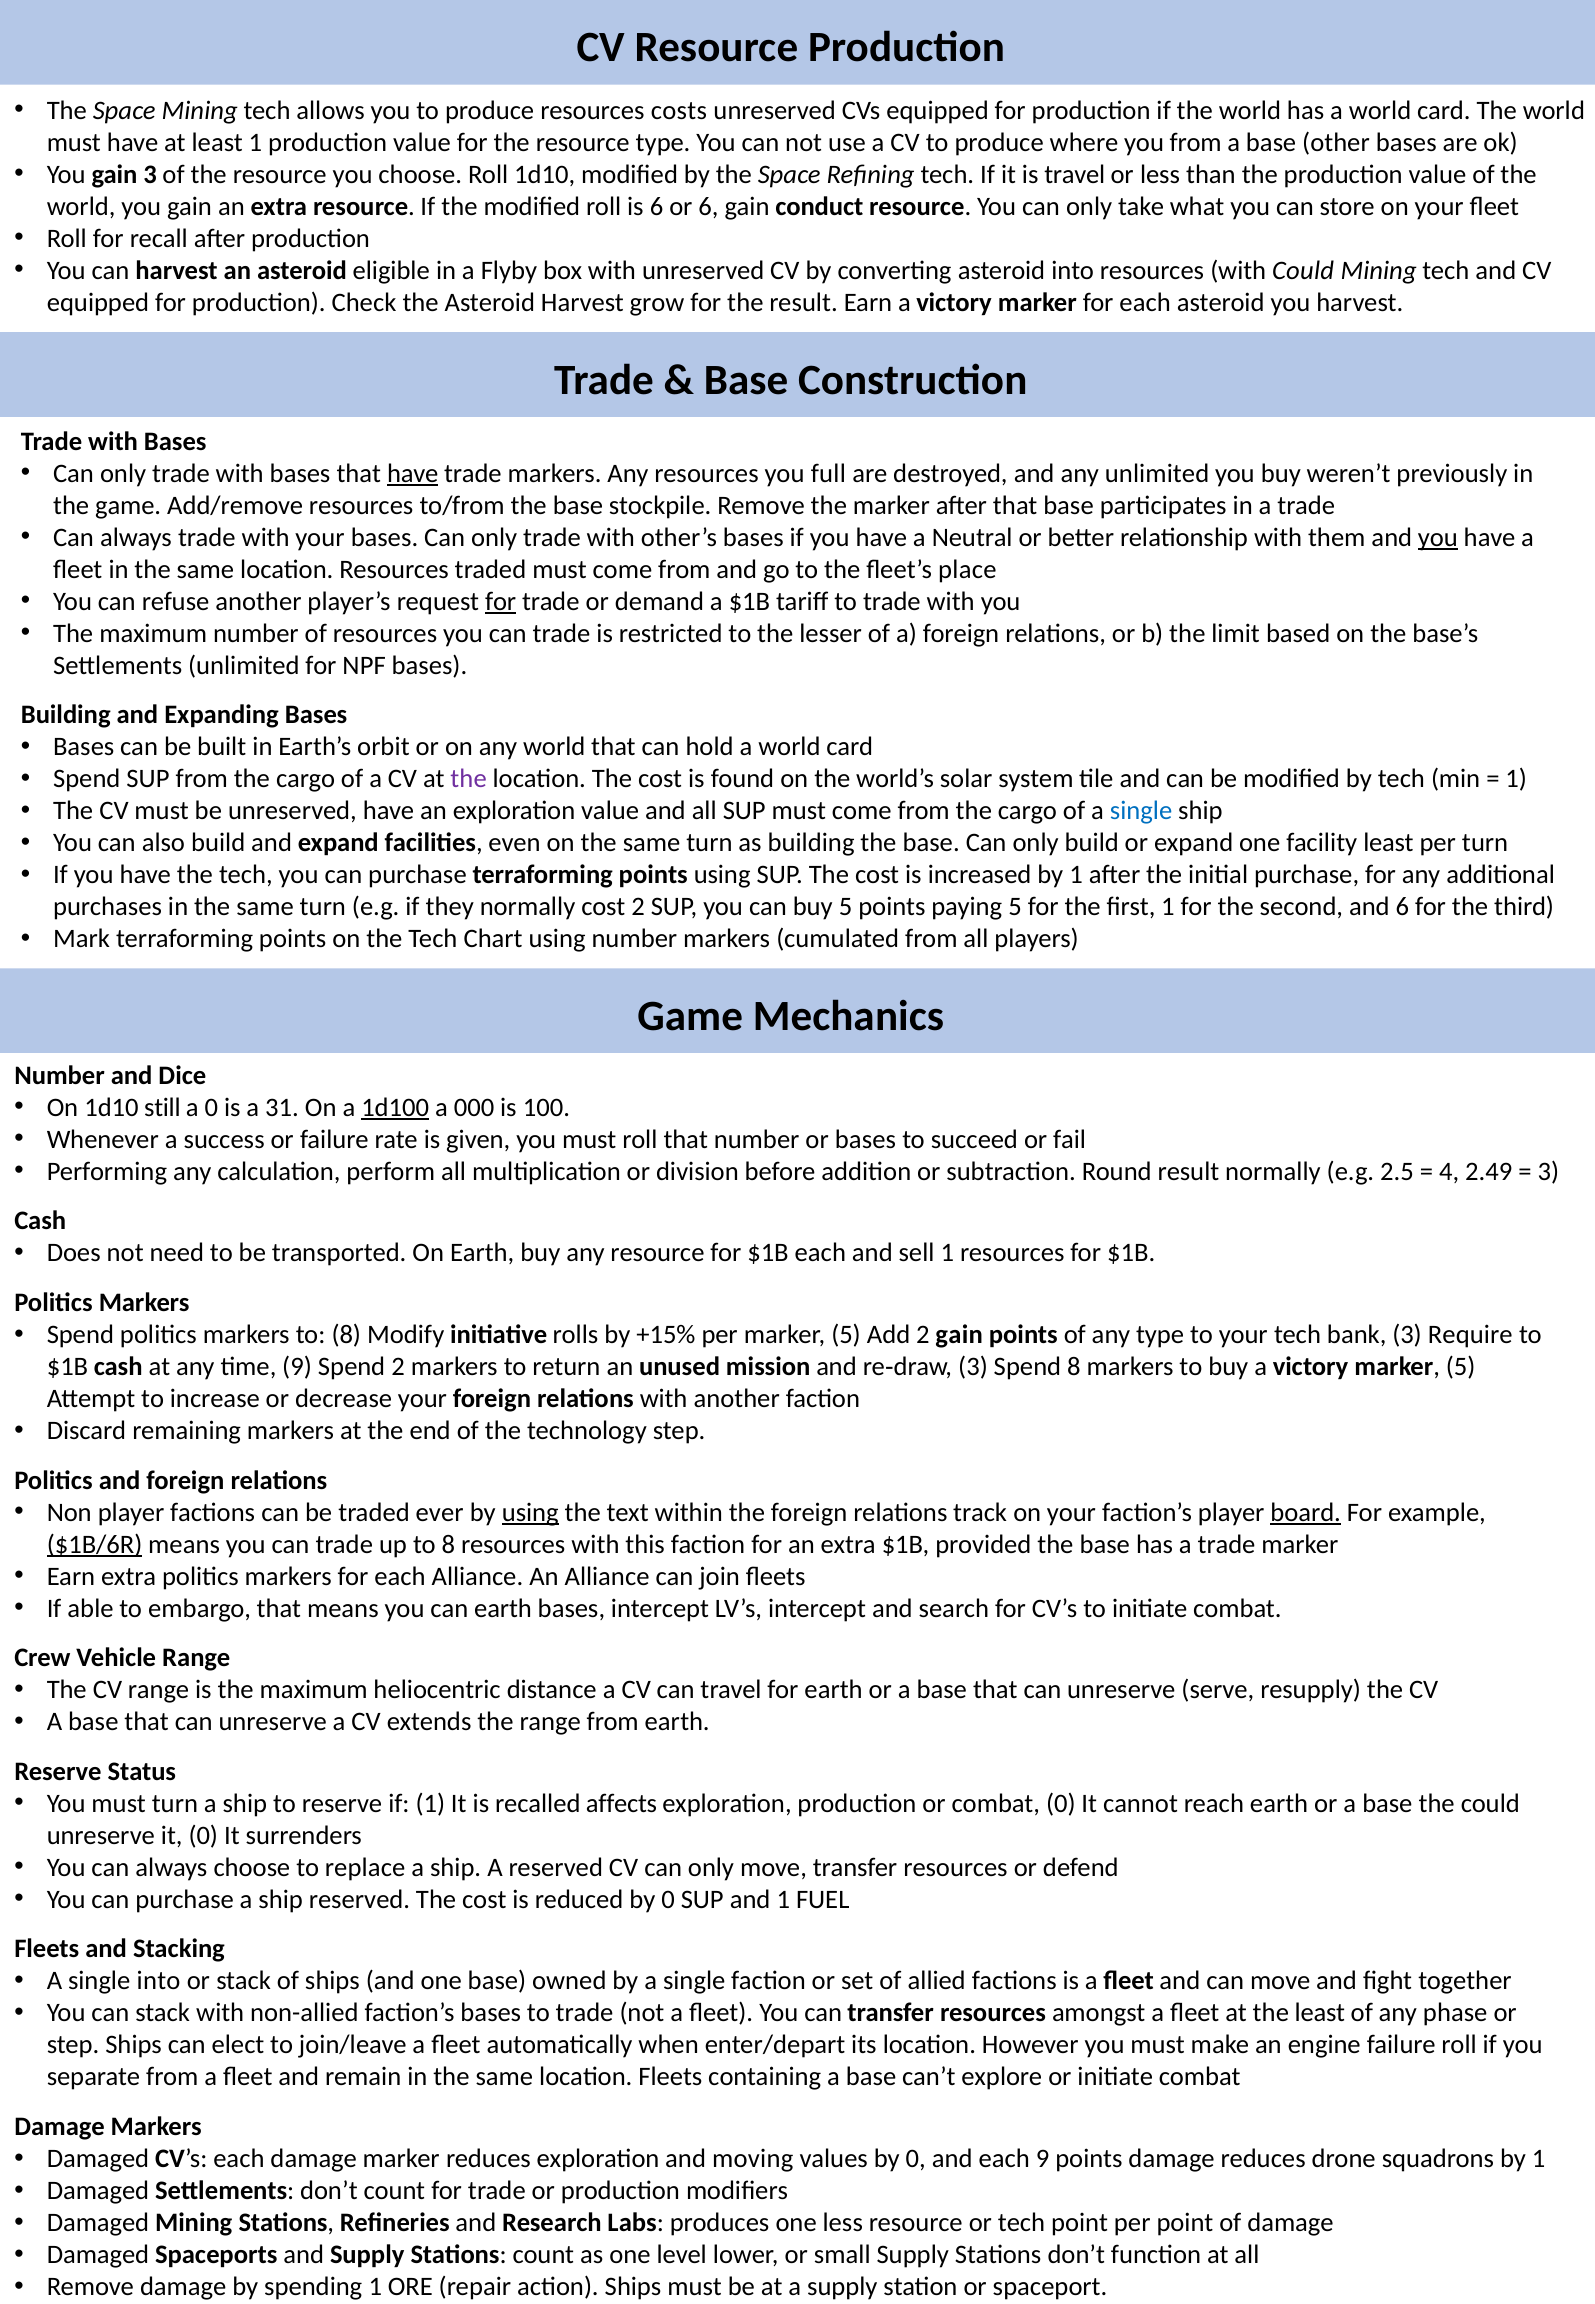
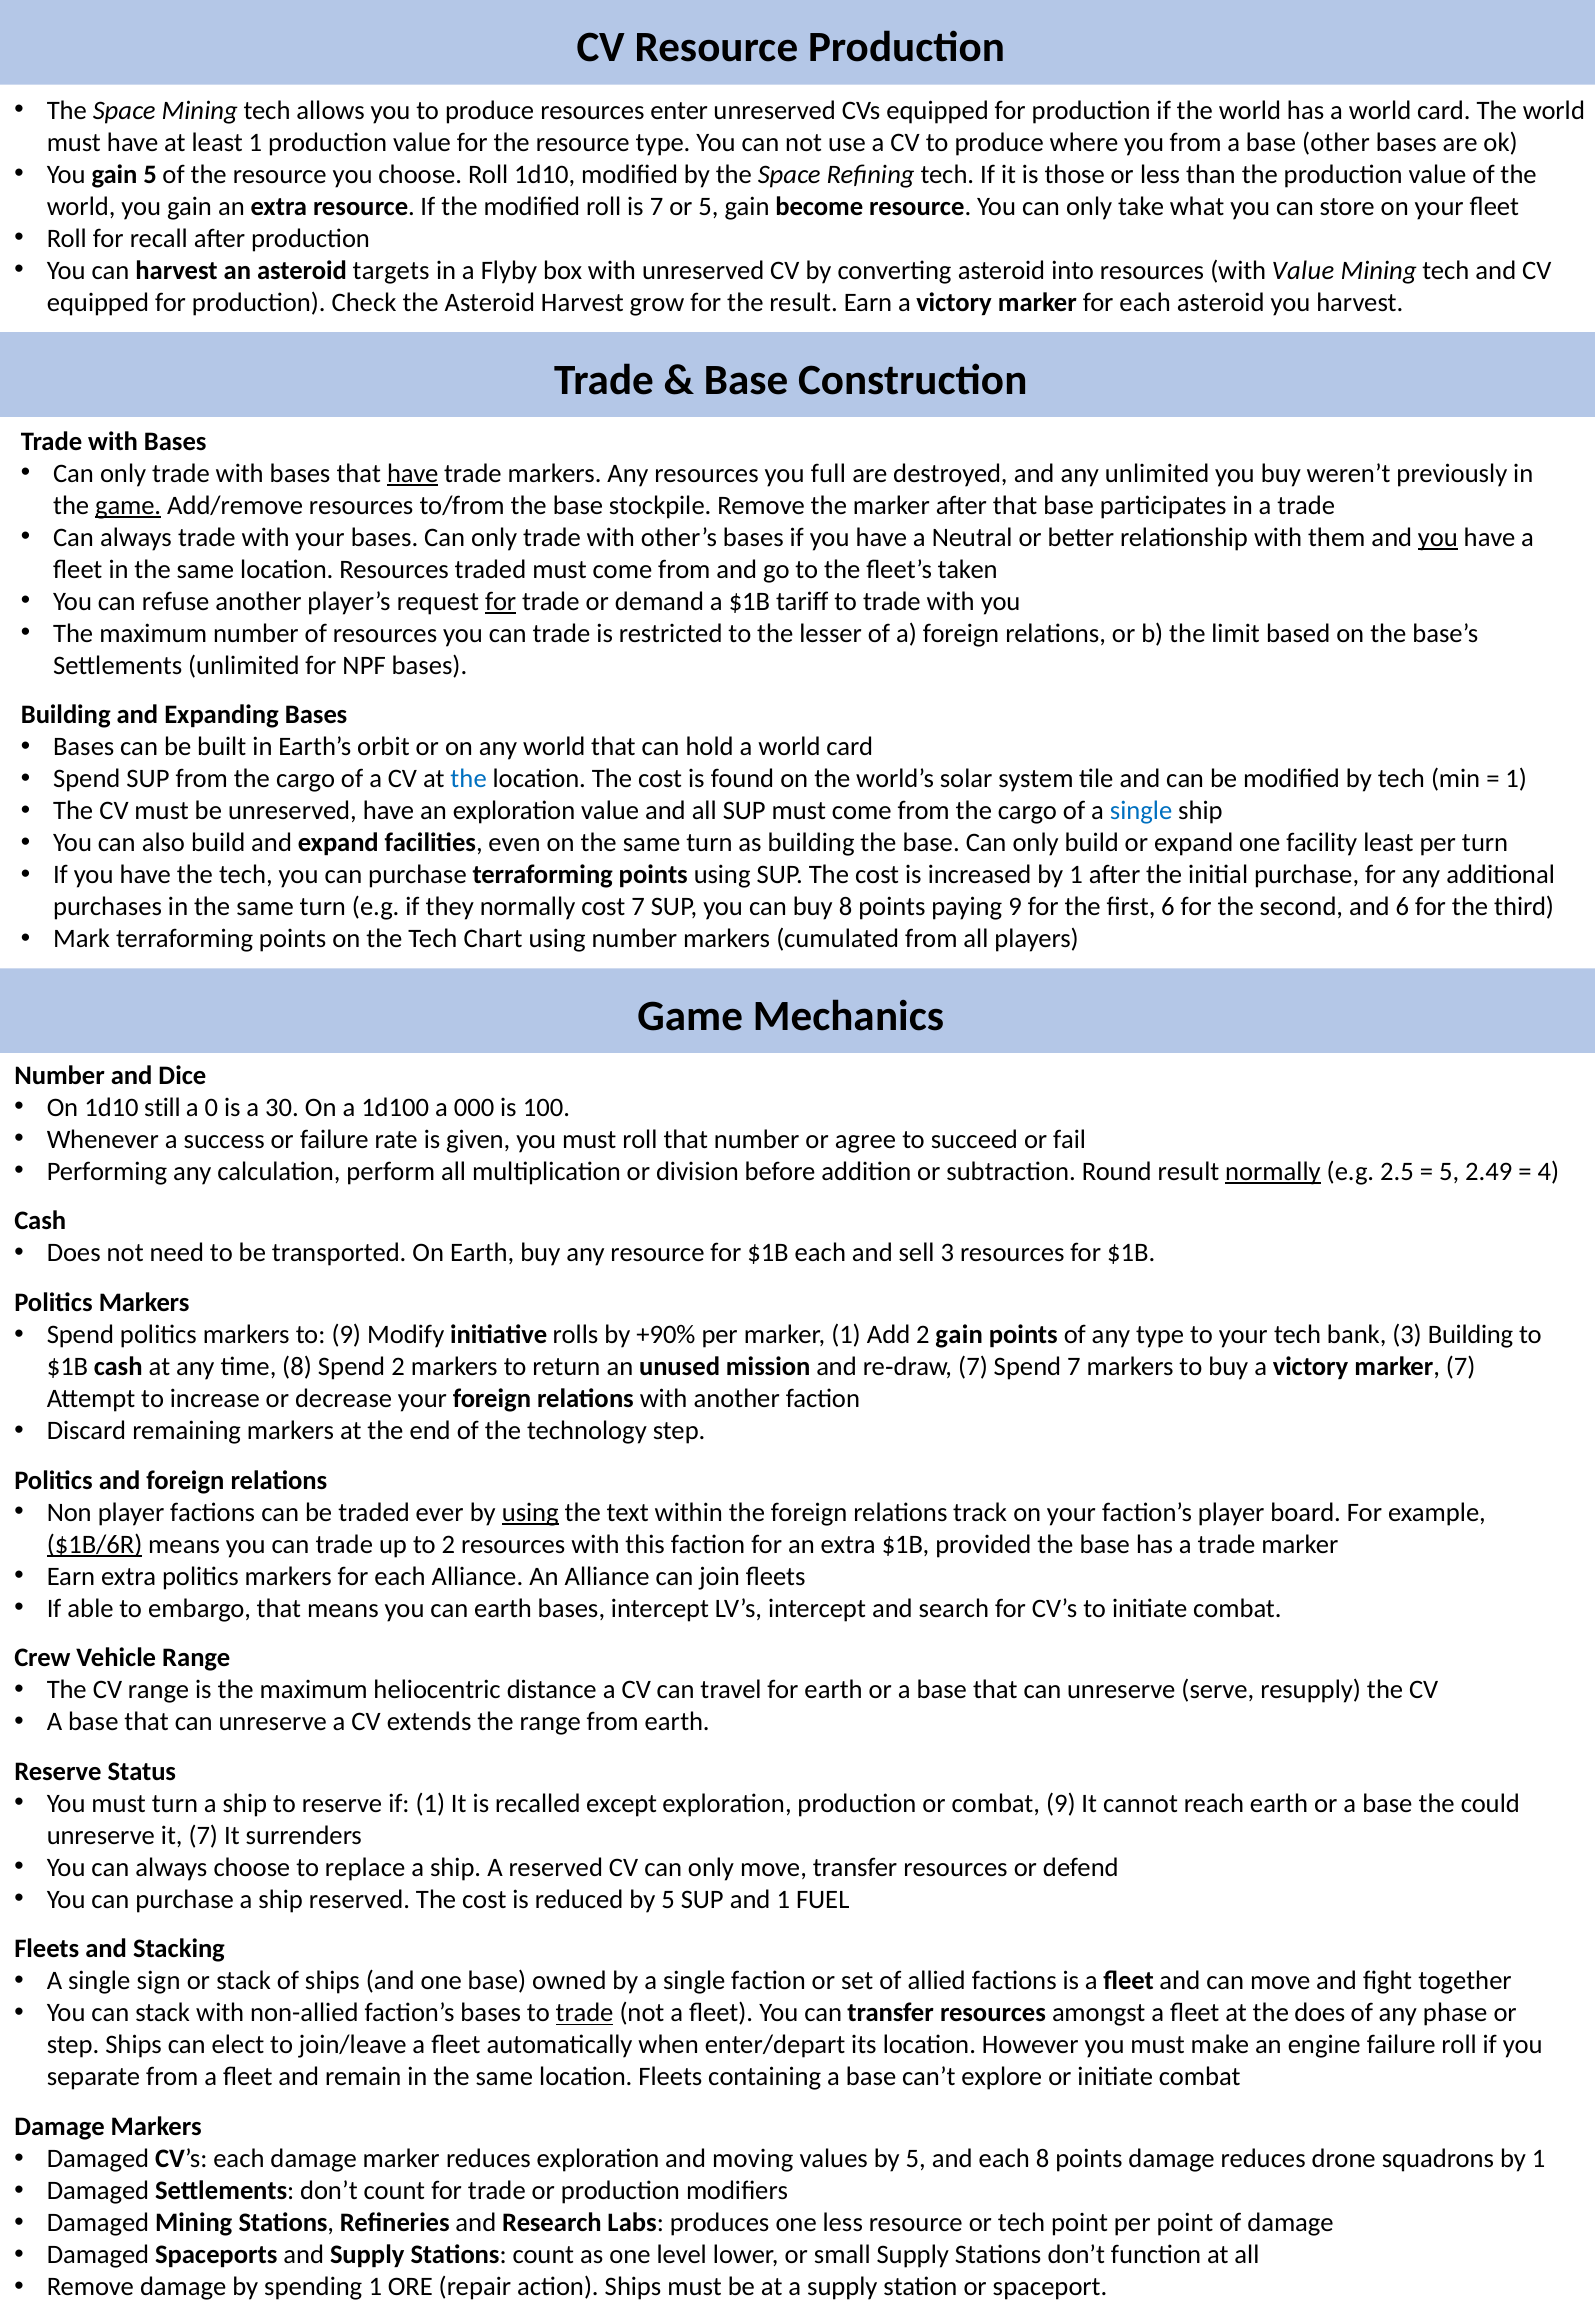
costs: costs -> enter
gain 3: 3 -> 5
is travel: travel -> those
is 6: 6 -> 7
or 6: 6 -> 5
conduct: conduct -> become
eligible: eligible -> targets
with Could: Could -> Value
game at (128, 506) underline: none -> present
place: place -> taken
the at (469, 779) colour: purple -> blue
cost 2: 2 -> 7
buy 5: 5 -> 8
paying 5: 5 -> 9
first 1: 1 -> 6
31: 31 -> 30
1d100 underline: present -> none
or bases: bases -> agree
normally at (1273, 1171) underline: none -> present
4 at (1449, 1171): 4 -> 5
3 at (1548, 1171): 3 -> 4
sell 1: 1 -> 3
markers to 8: 8 -> 9
+15%: +15% -> +90%
per marker 5: 5 -> 1
3 Require: Require -> Building
time 9: 9 -> 8
3 at (973, 1367): 3 -> 7
Spend 8: 8 -> 7
victory marker 5: 5 -> 7
board underline: present -> none
up to 8: 8 -> 2
affects: affects -> except
combat 0: 0 -> 9
it 0: 0 -> 7
reduced by 0: 0 -> 5
single into: into -> sign
trade at (585, 2013) underline: none -> present
the least: least -> does
values by 0: 0 -> 5
each 9: 9 -> 8
